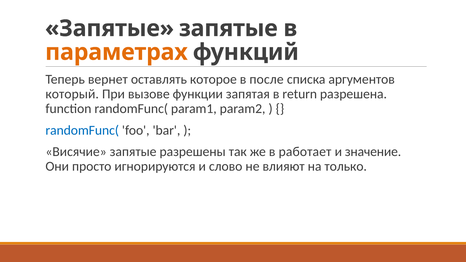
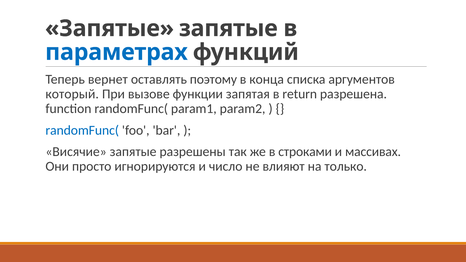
параметрах colour: orange -> blue
которое: которое -> поэтому
после: после -> конца
работает: работает -> строками
значение: значение -> массивах
слово: слово -> число
